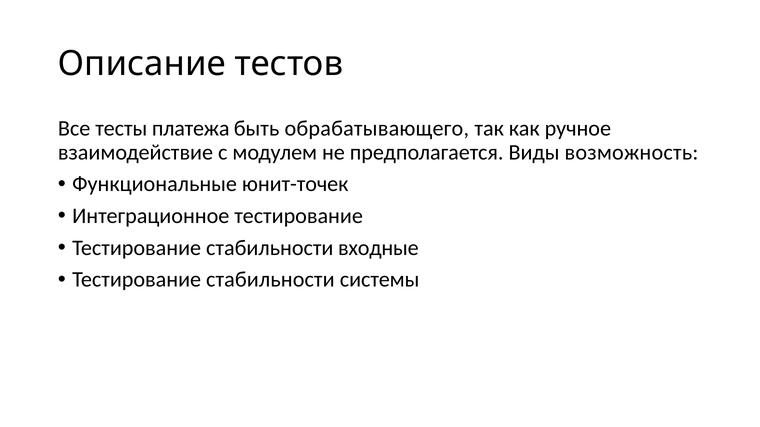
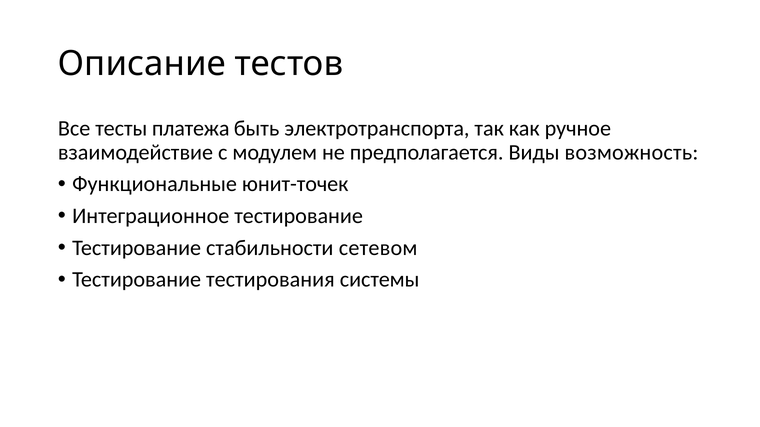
обрабатывающего: обрабатывающего -> электротранспорта
входные: входные -> сетевом
стабильности at (270, 280): стабильности -> тестирования
